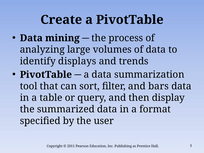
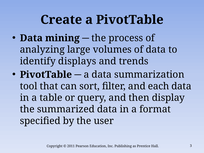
bars: bars -> each
